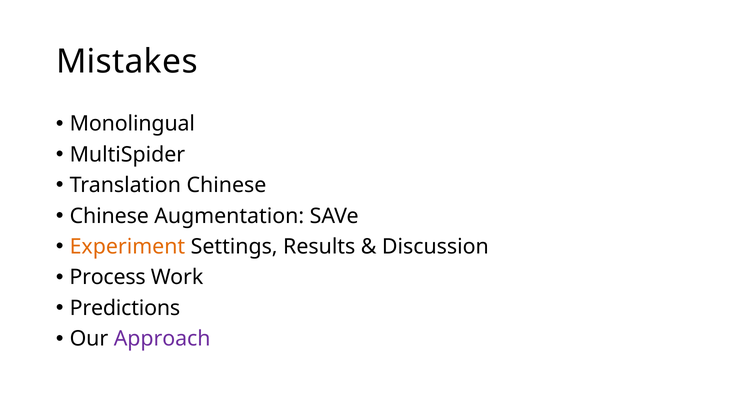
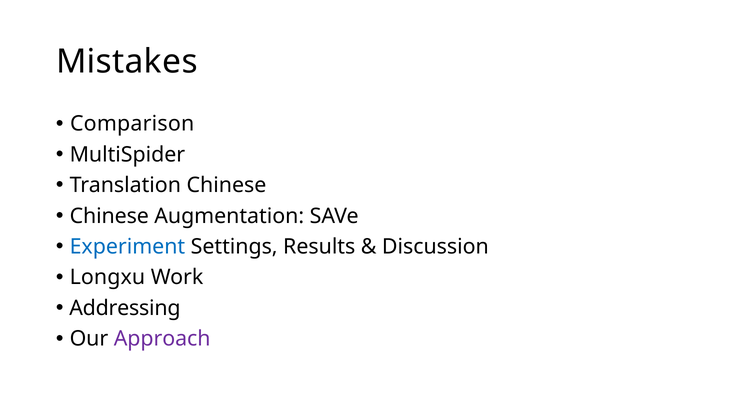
Monolingual: Monolingual -> Comparison
Experiment colour: orange -> blue
Process: Process -> Longxu
Predictions: Predictions -> Addressing
